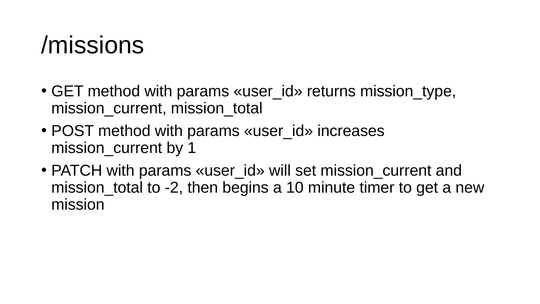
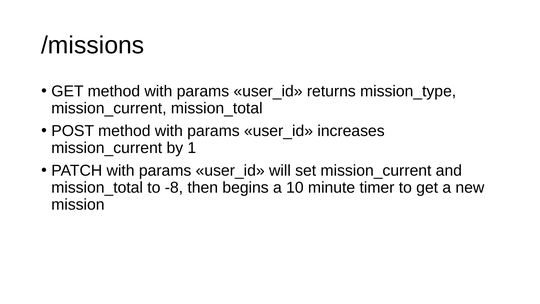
-2: -2 -> -8
